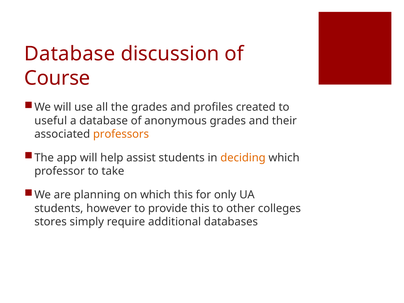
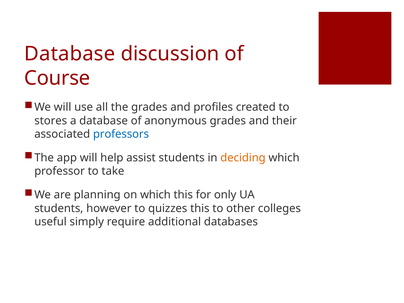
useful: useful -> stores
professors colour: orange -> blue
provide: provide -> quizzes
stores: stores -> useful
